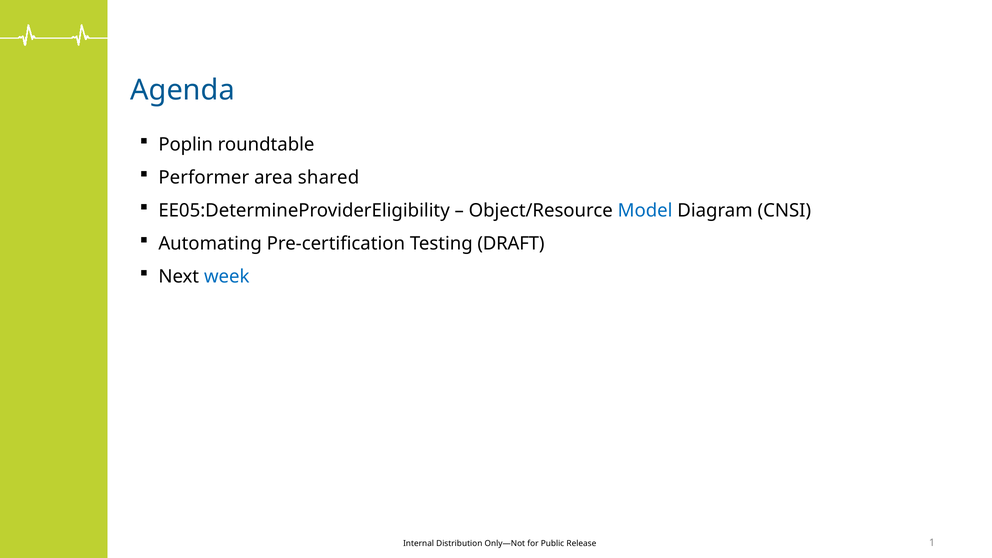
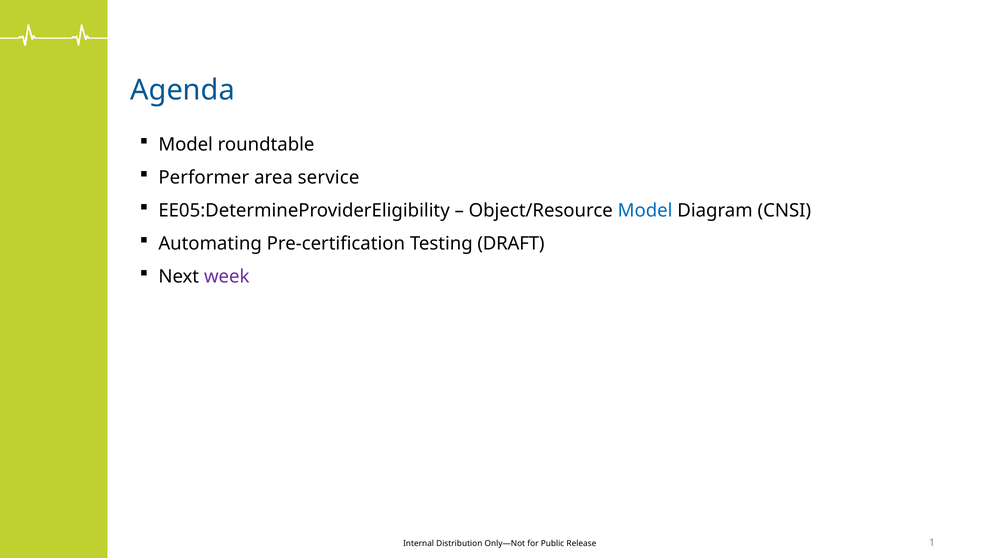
Poplin at (186, 145): Poplin -> Model
shared: shared -> service
week colour: blue -> purple
